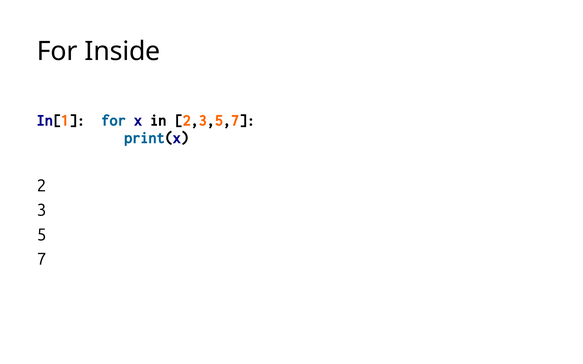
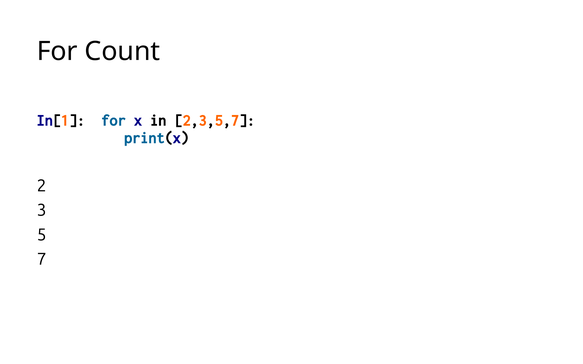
Inside: Inside -> Count
